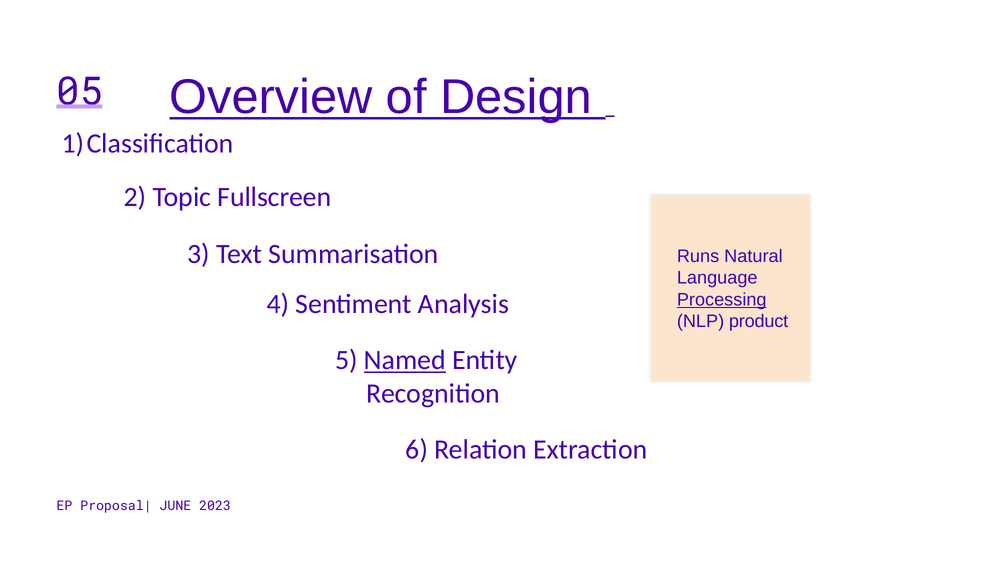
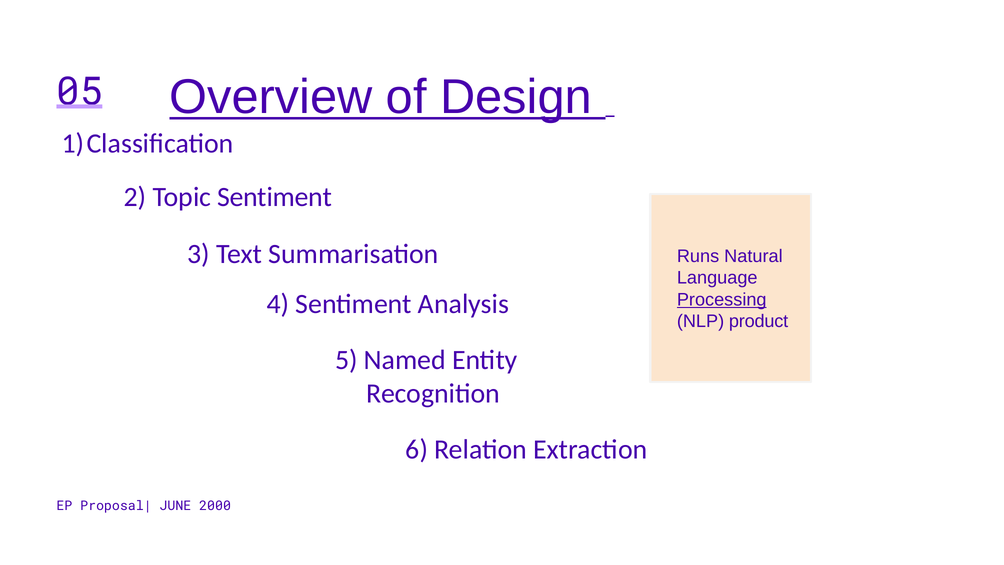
Topic Fullscreen: Fullscreen -> Sentiment
Named underline: present -> none
2023: 2023 -> 2000
